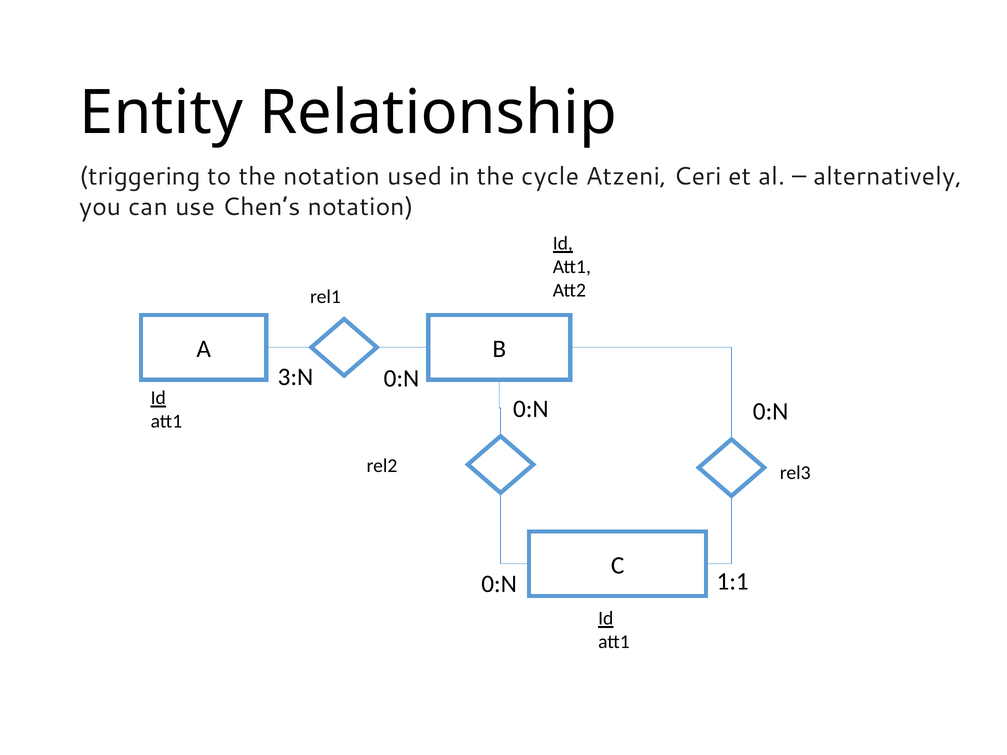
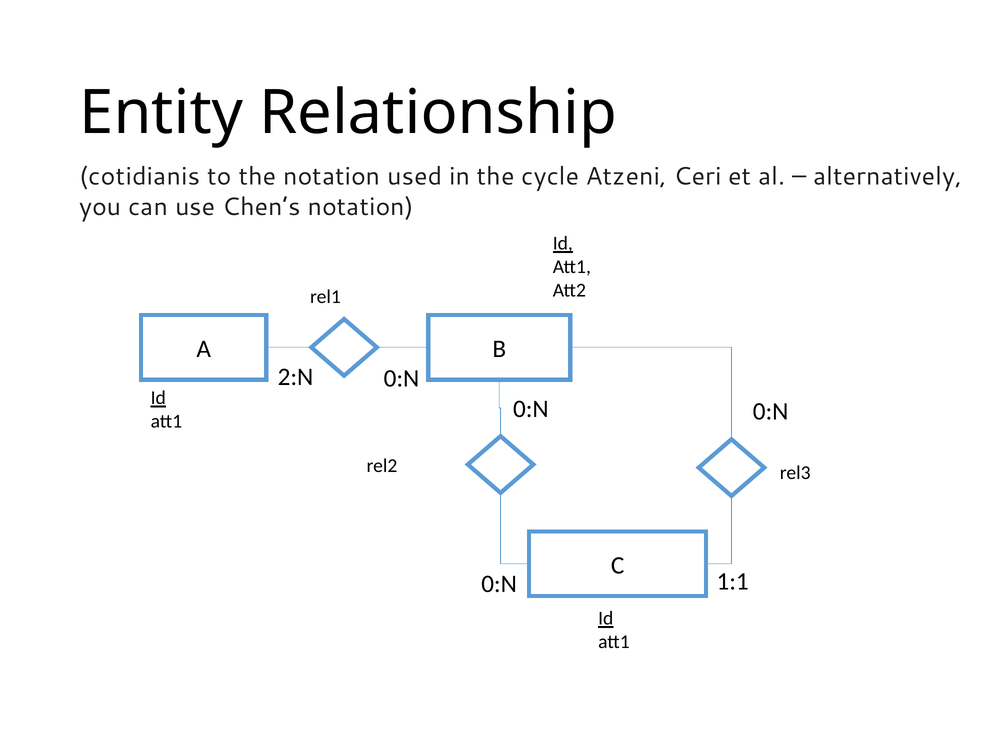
triggering: triggering -> cotidianis
3:N: 3:N -> 2:N
